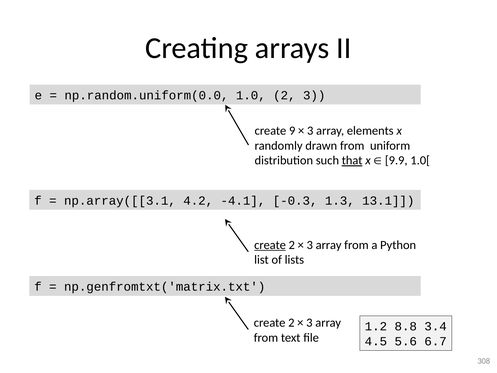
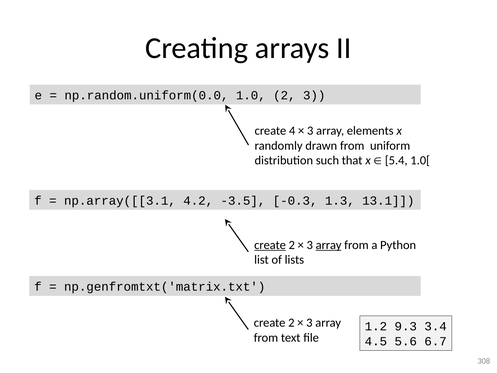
9: 9 -> 4
that underline: present -> none
9.9: 9.9 -> 5.4
-4.1: -4.1 -> -3.5
array at (329, 245) underline: none -> present
8.8: 8.8 -> 9.3
